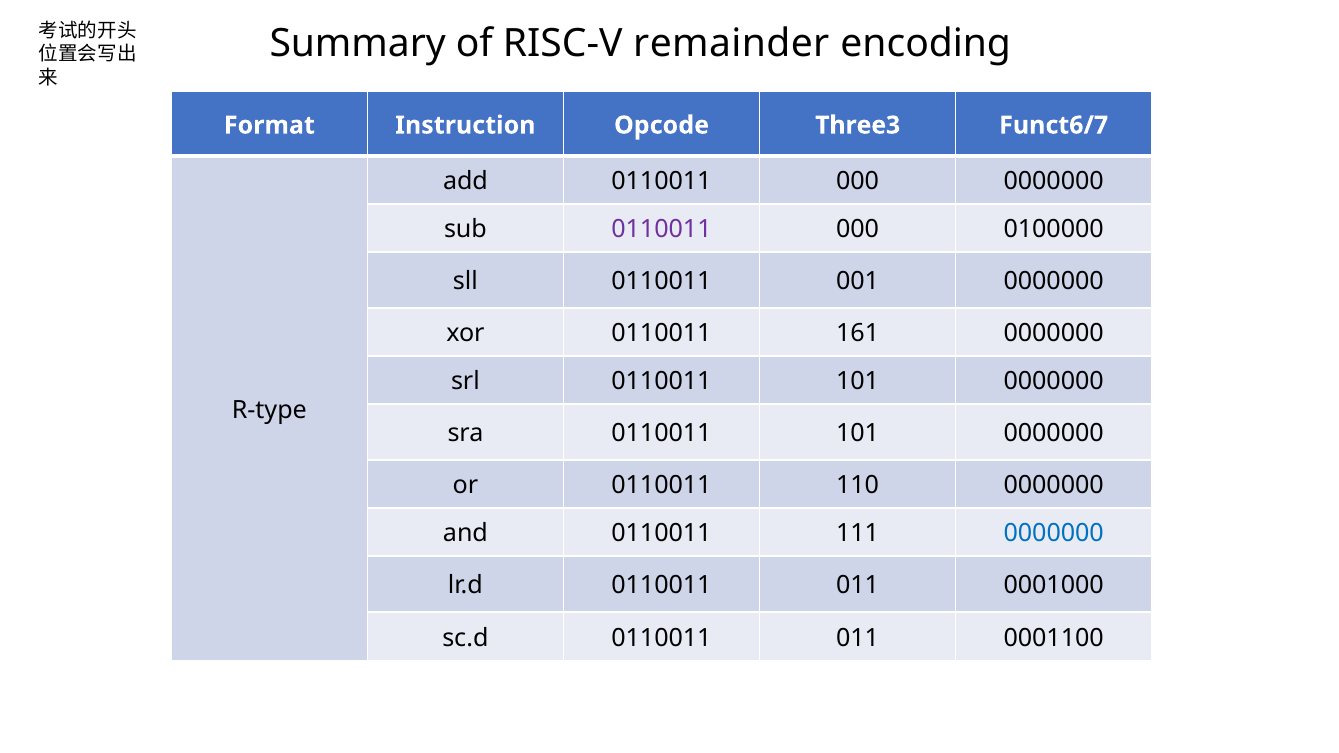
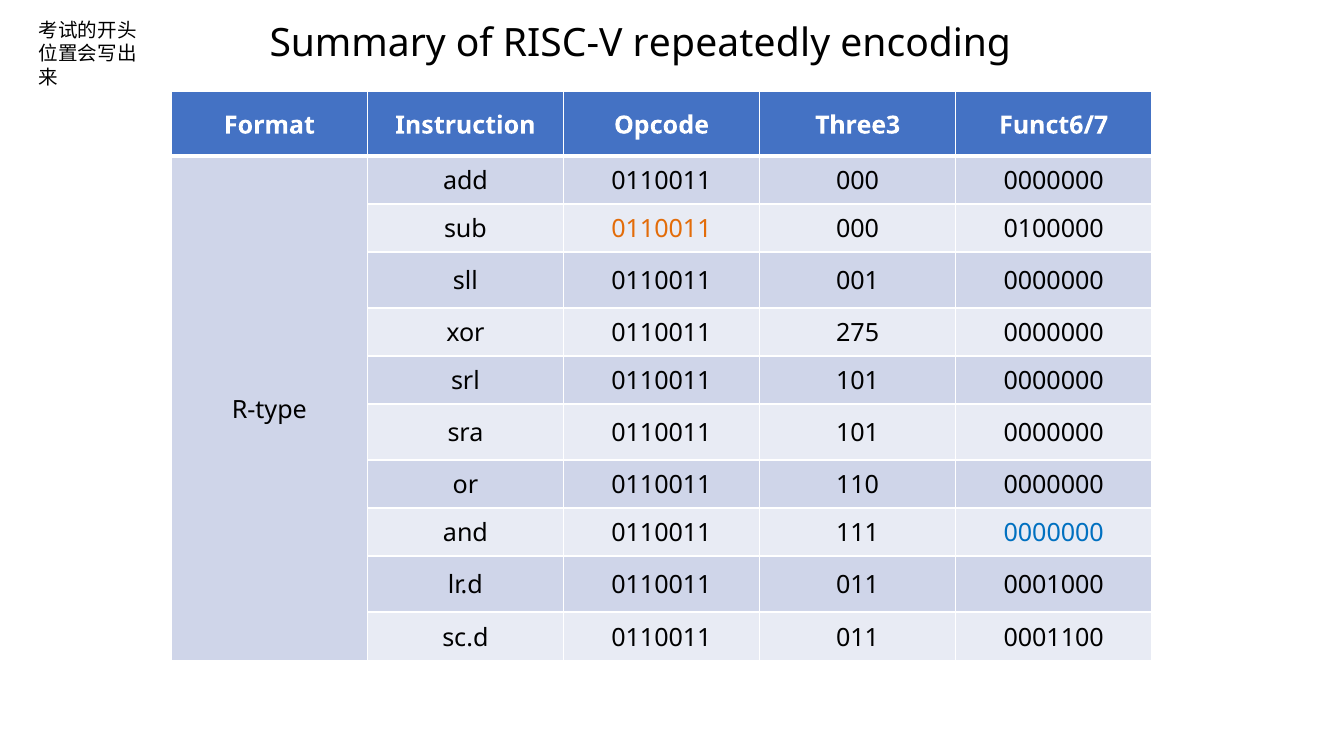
remainder: remainder -> repeatedly
0110011 at (661, 229) colour: purple -> orange
161: 161 -> 275
